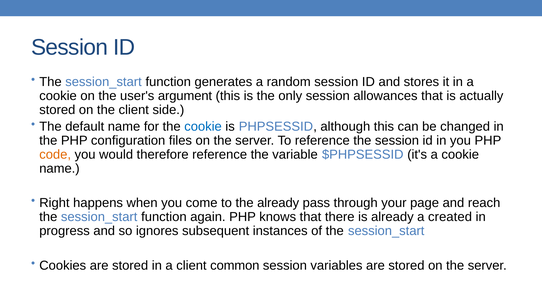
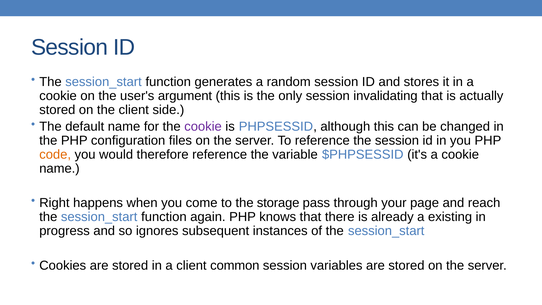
allowances: allowances -> invalidating
cookie at (203, 126) colour: blue -> purple
the already: already -> storage
created: created -> existing
